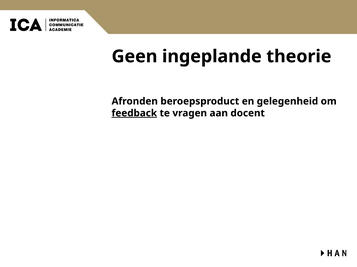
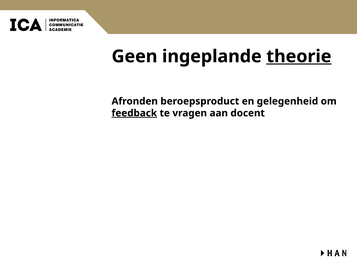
theorie underline: none -> present
